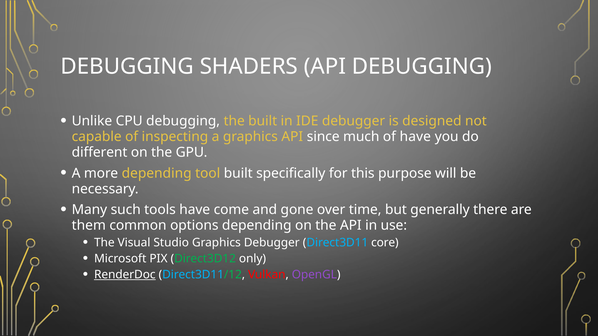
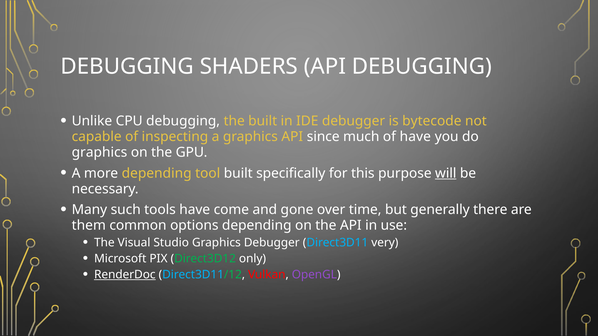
designed: designed -> bytecode
different at (100, 153): different -> graphics
will underline: none -> present
core: core -> very
